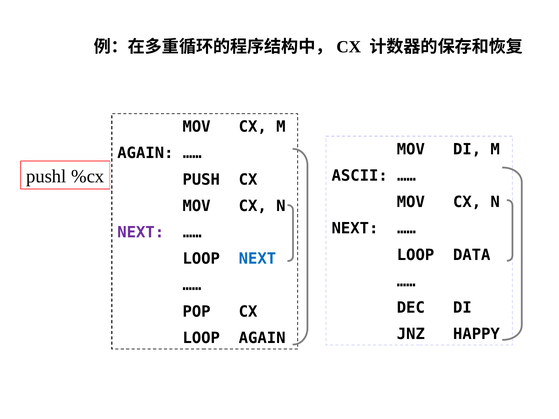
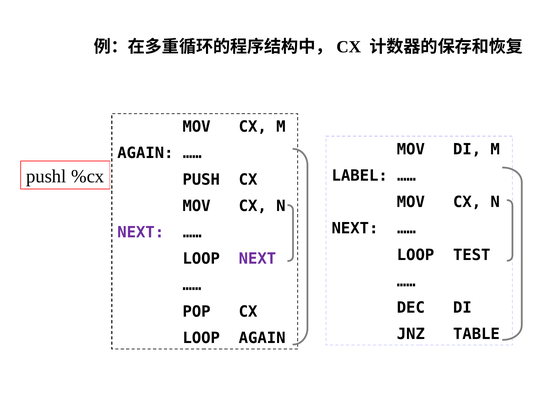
ASCII: ASCII -> LABEL
DATA: DATA -> TEST
NEXT at (257, 259) colour: blue -> purple
HAPPY: HAPPY -> TABLE
